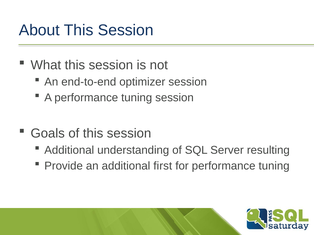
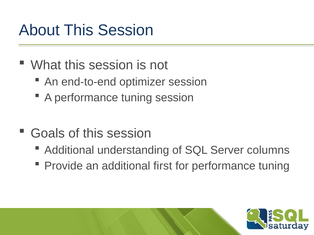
resulting: resulting -> columns
